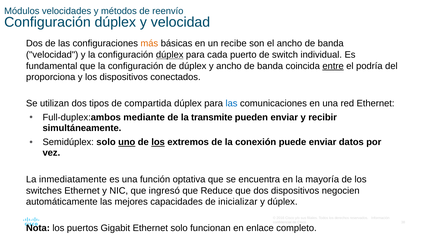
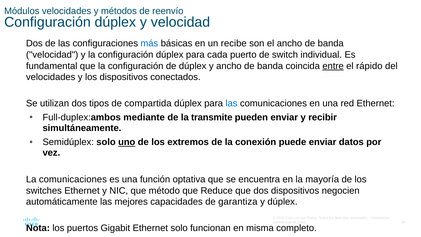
más colour: orange -> blue
dúplex at (170, 55) underline: present -> none
podría: podría -> rápido
proporciona at (51, 77): proporciona -> velocidades
los at (158, 142) underline: present -> none
La inmediatamente: inmediatamente -> comunicaciones
ingresó: ingresó -> método
inicializar: inicializar -> garantiza
enlace: enlace -> misma
